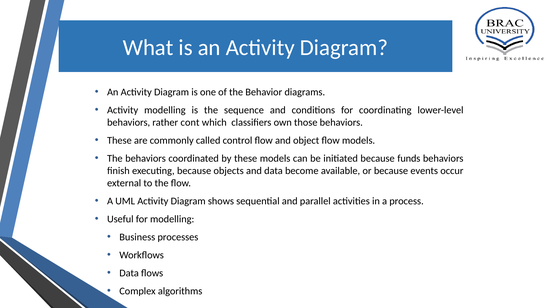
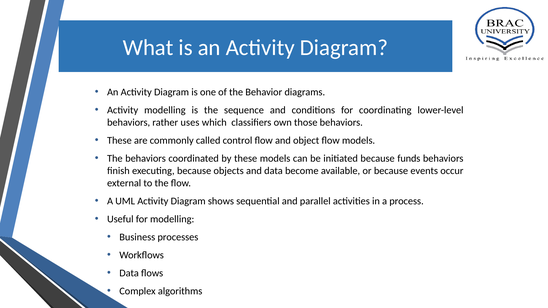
cont: cont -> uses
